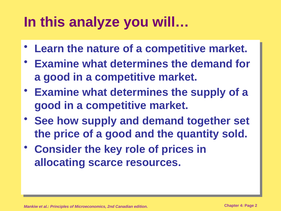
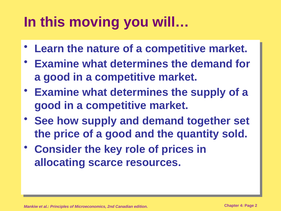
analyze: analyze -> moving
